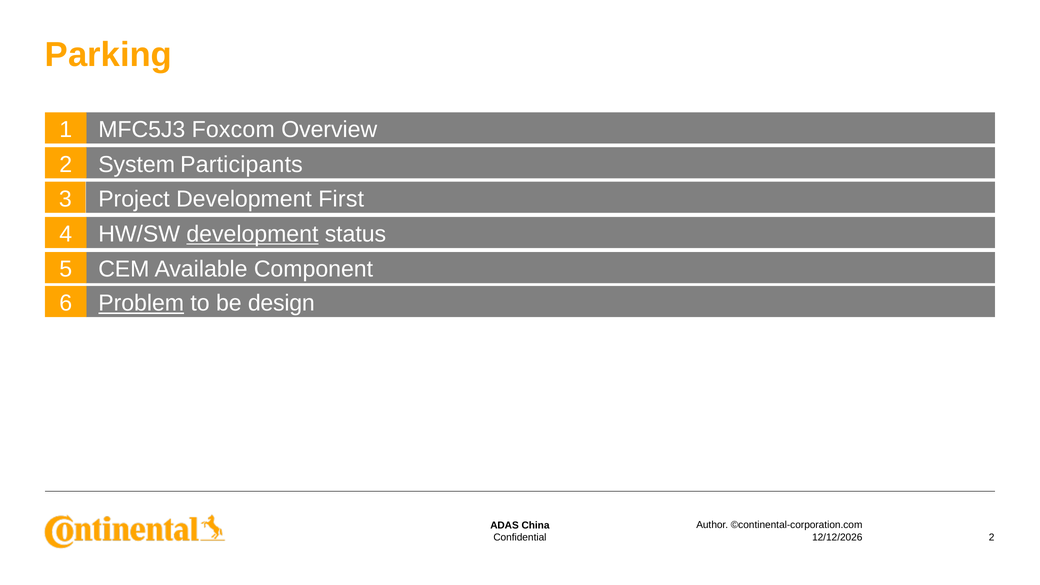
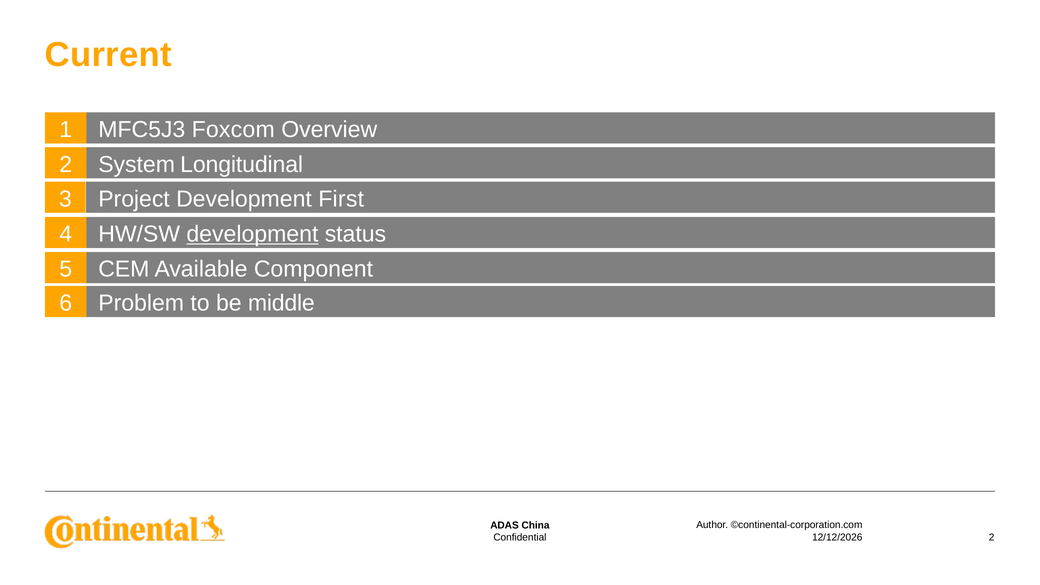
Parking: Parking -> Current
Participants: Participants -> Longitudinal
Problem underline: present -> none
design: design -> middle
